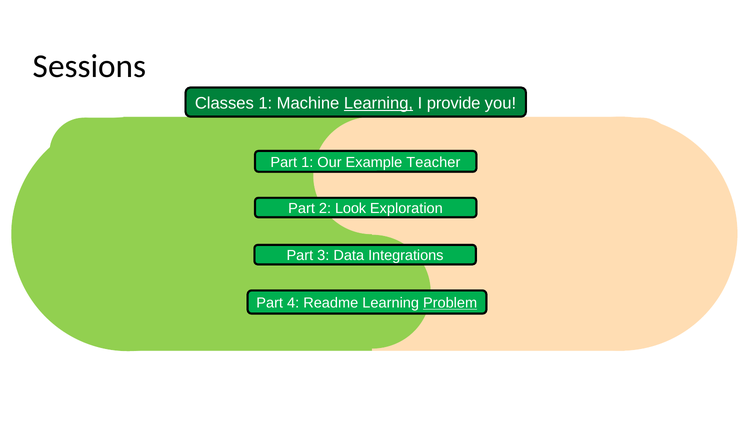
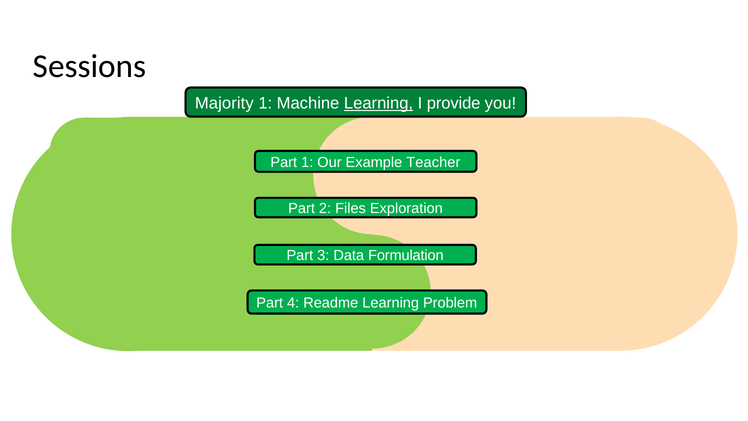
Classes: Classes -> Majority
Look: Look -> Files
Data Integrations: Integrations -> Formulation
Problem at (450, 303) underline: present -> none
